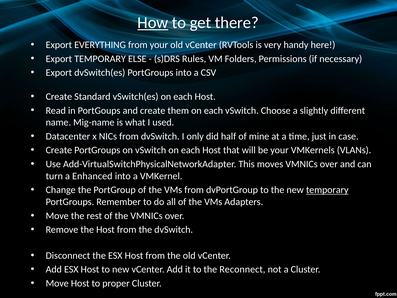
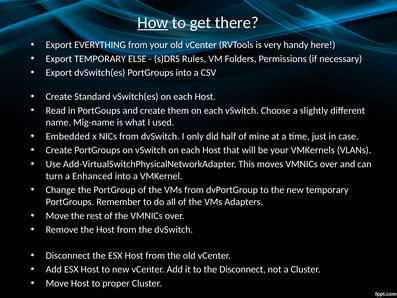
Datacenter: Datacenter -> Embedded
temporary at (327, 190) underline: present -> none
the Reconnect: Reconnect -> Disconnect
